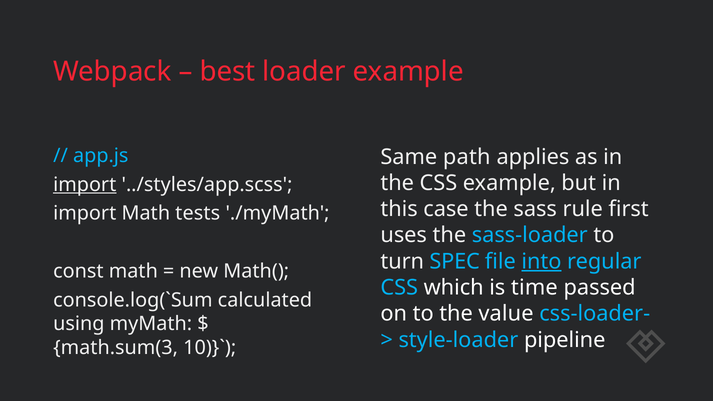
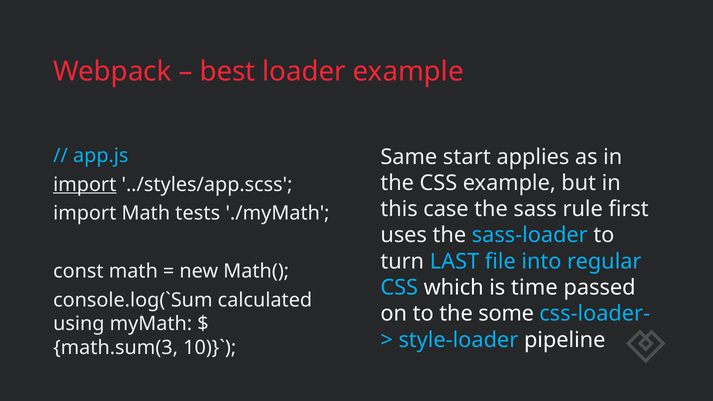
path: path -> start
SPEC: SPEC -> LAST
into underline: present -> none
value: value -> some
